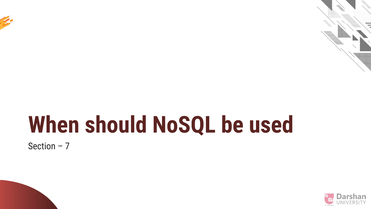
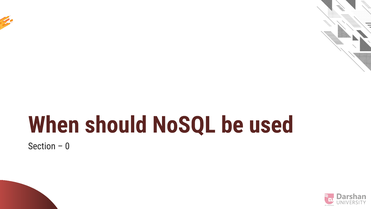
7: 7 -> 0
